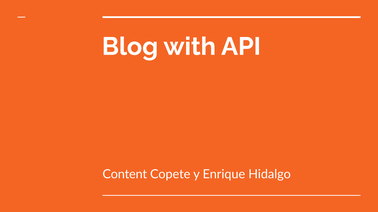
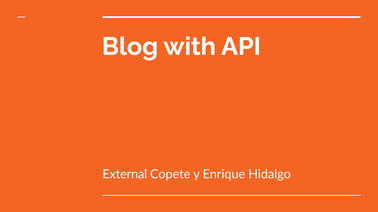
Content: Content -> External
